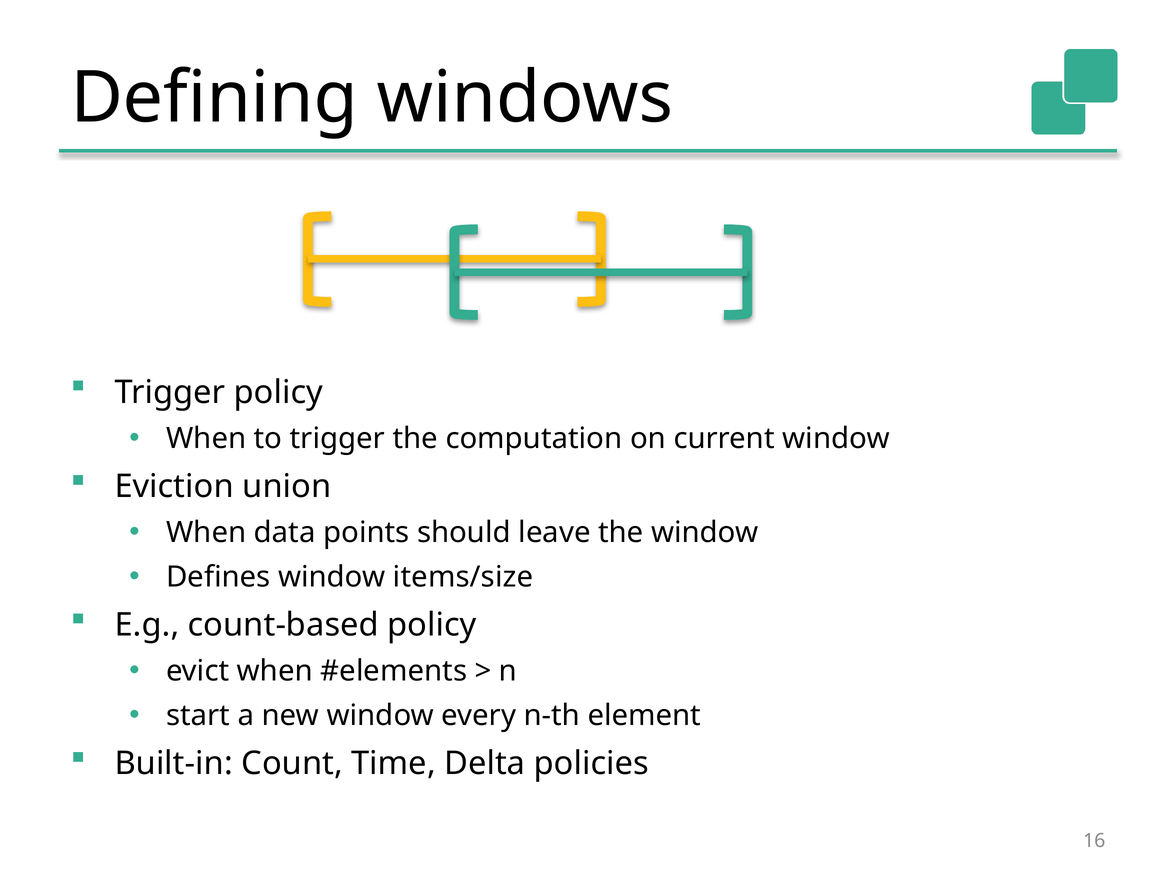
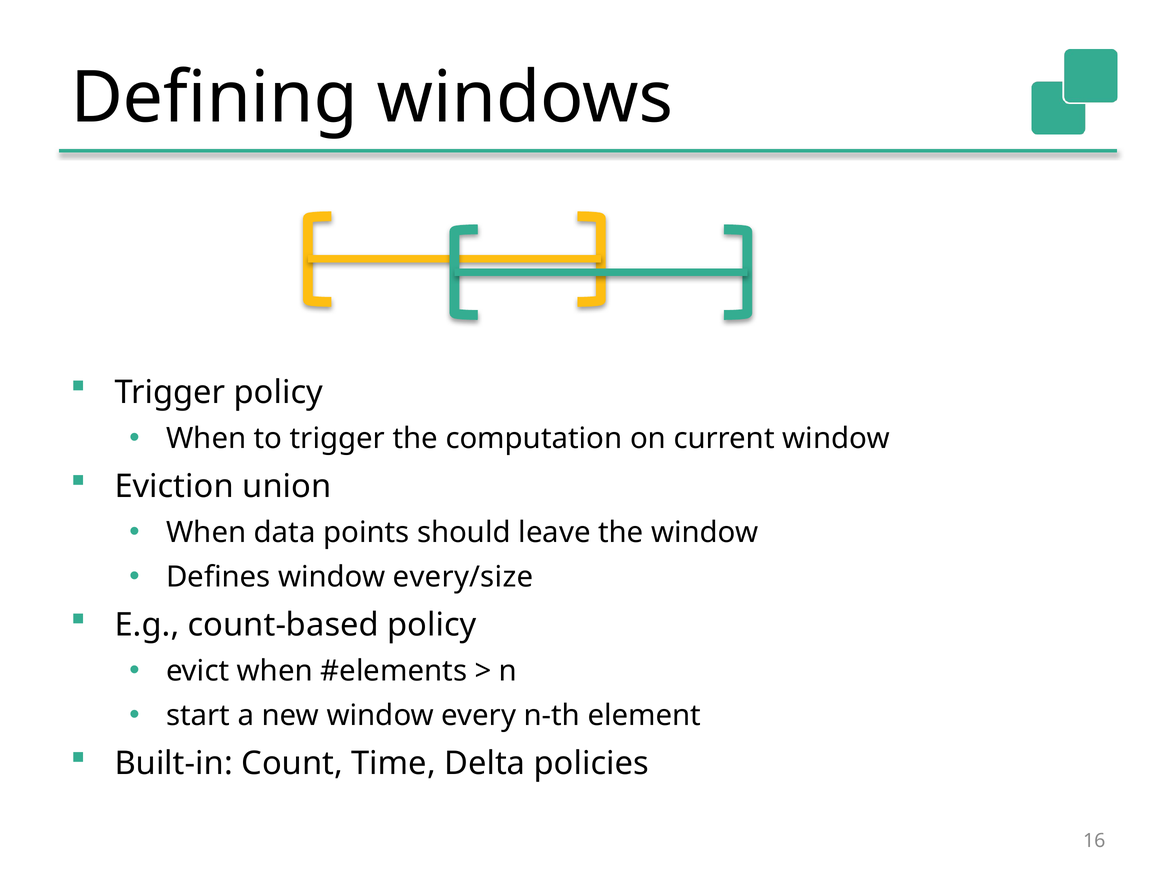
items/size: items/size -> every/size
